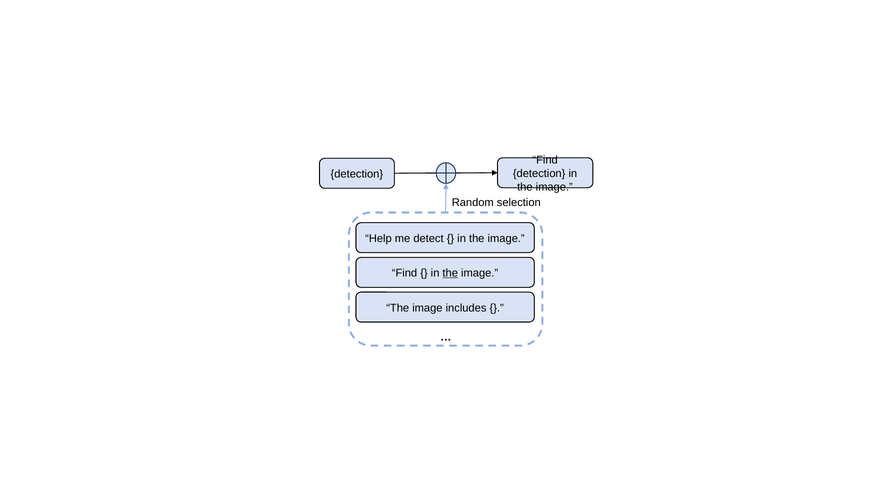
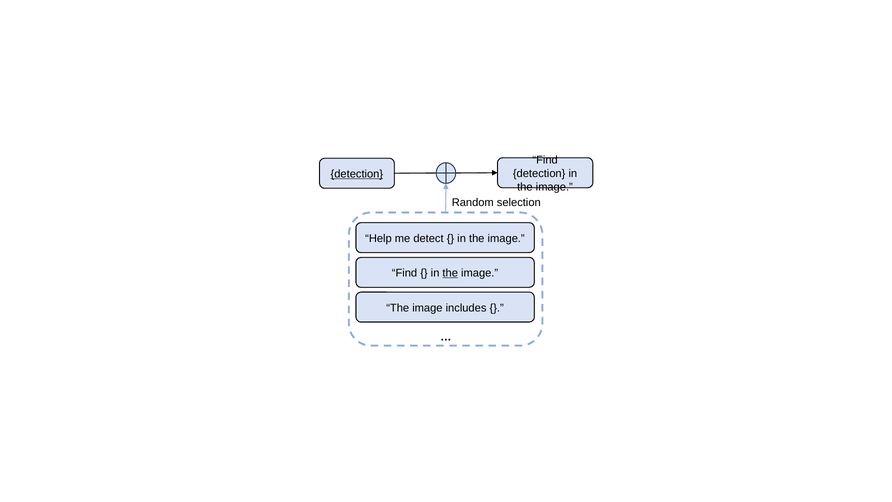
detection at (357, 174) underline: none -> present
